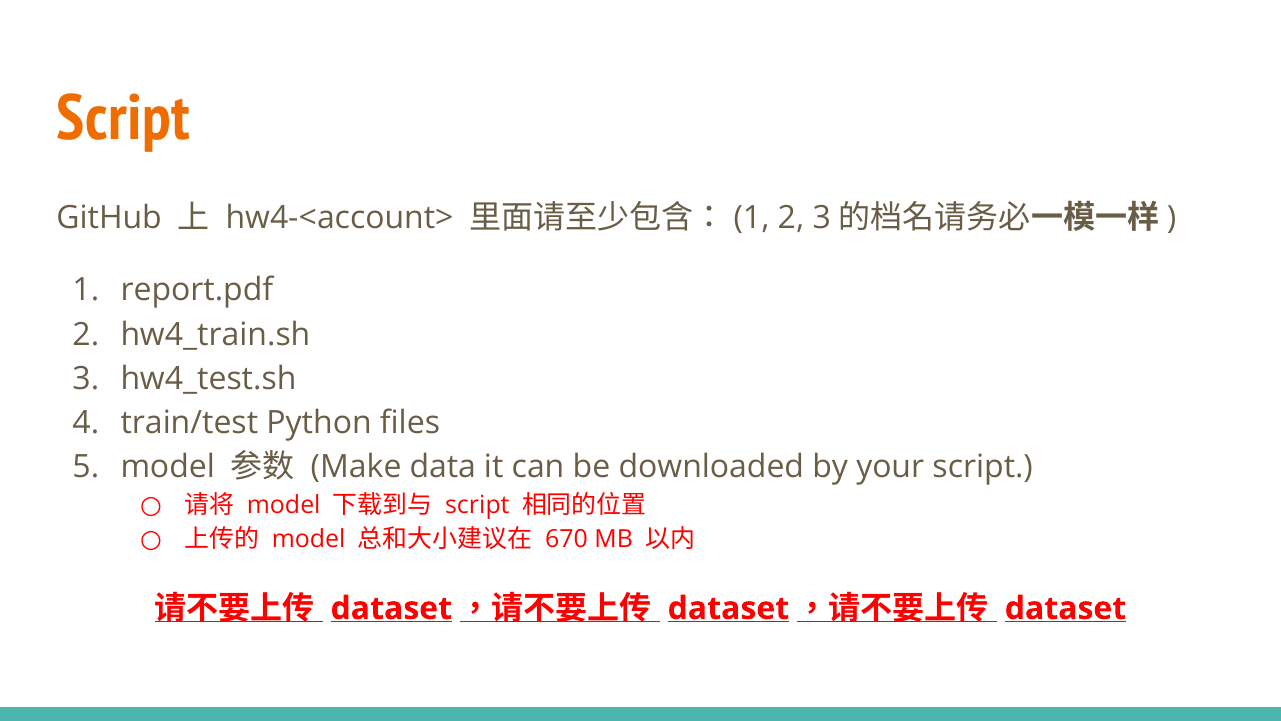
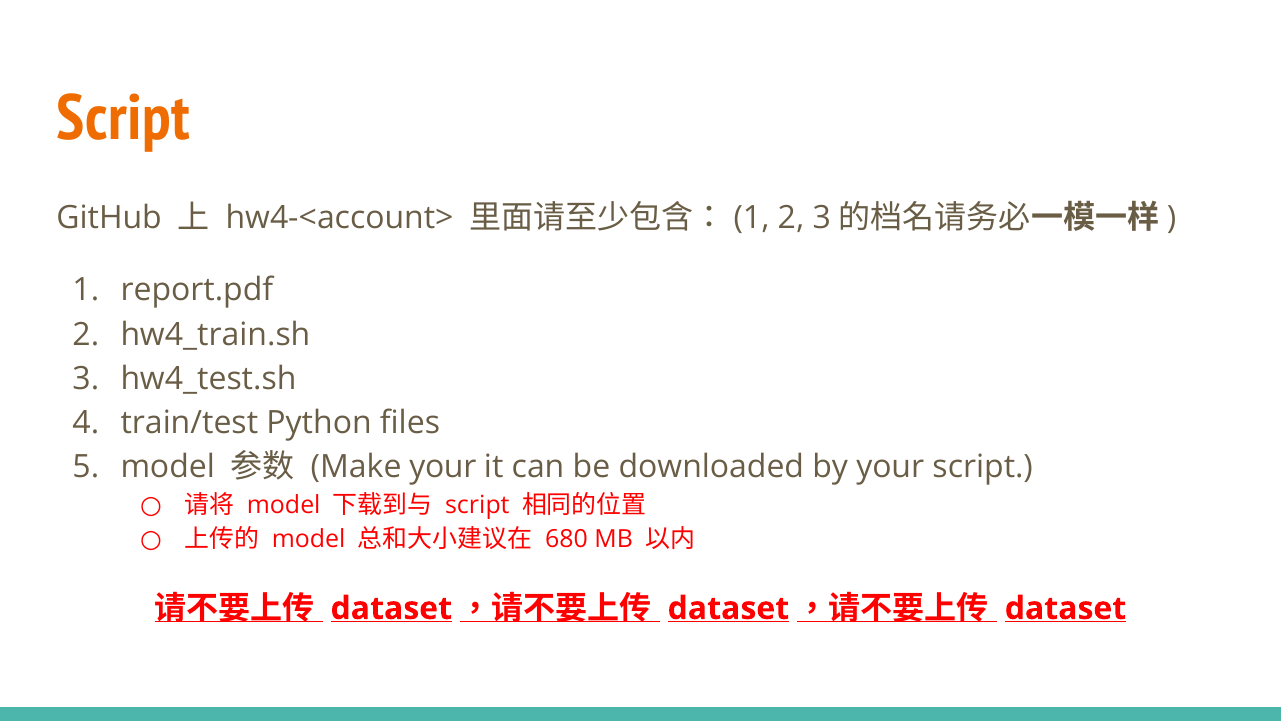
Make data: data -> your
670: 670 -> 680
